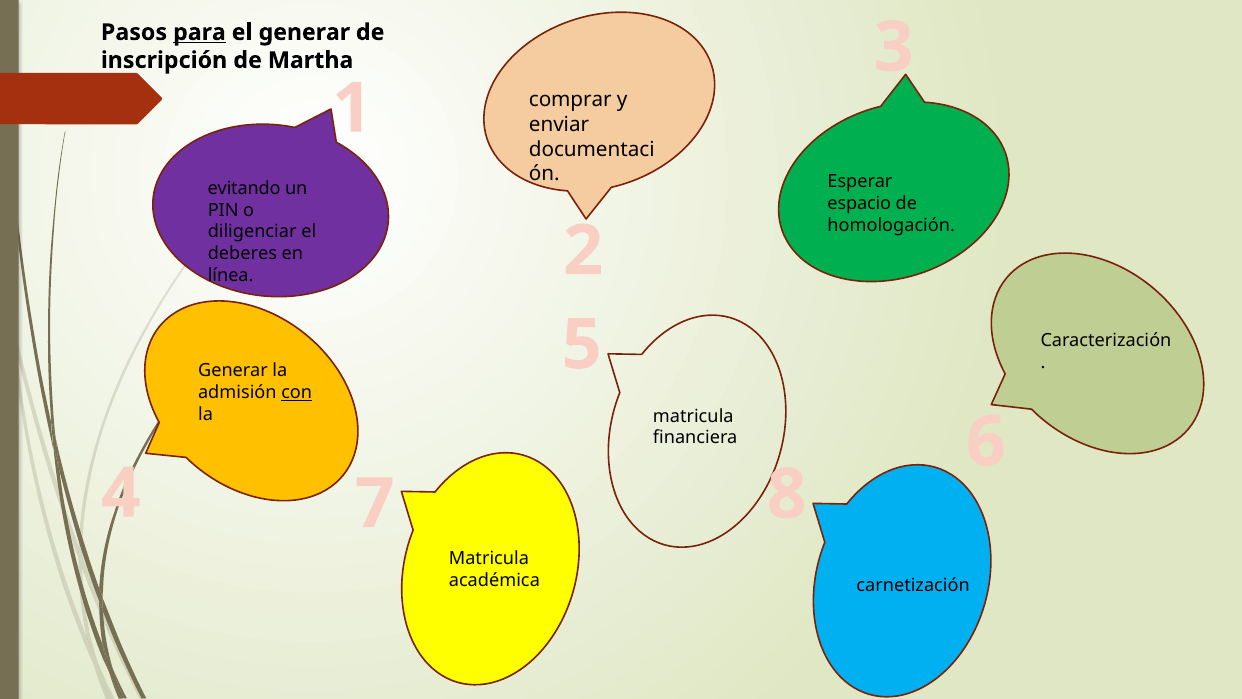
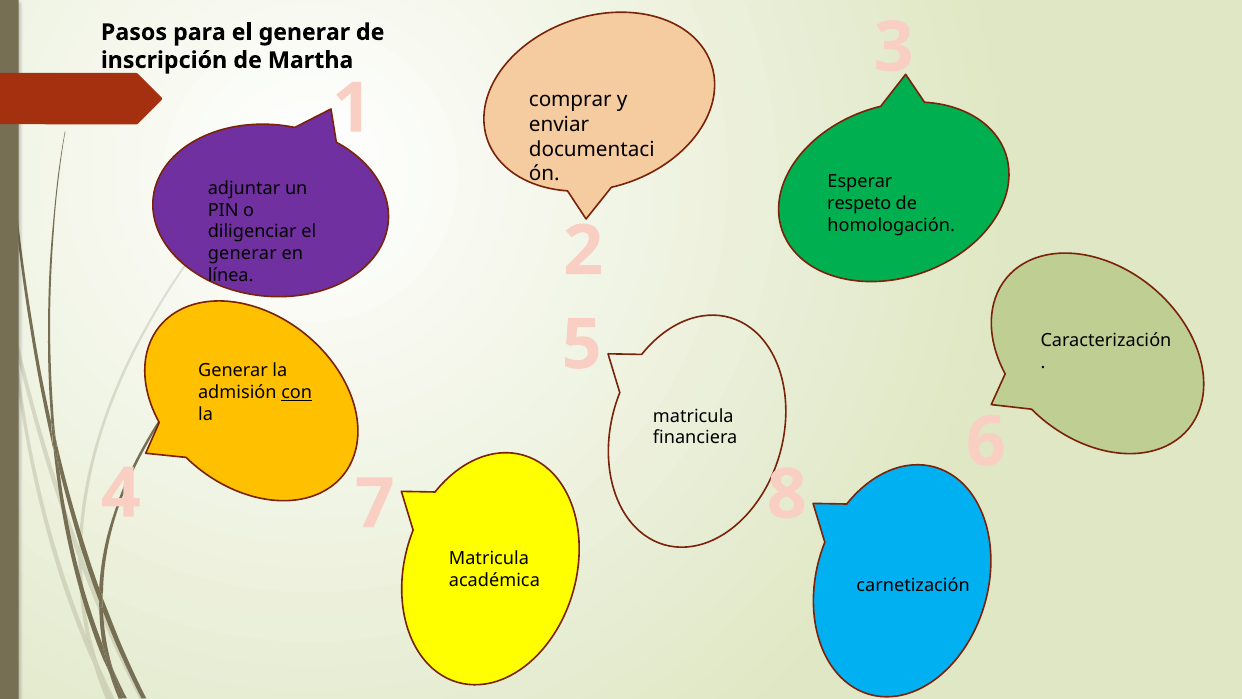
para underline: present -> none
evitando: evitando -> adjuntar
espacio: espacio -> respeto
deberes at (242, 253): deberes -> generar
